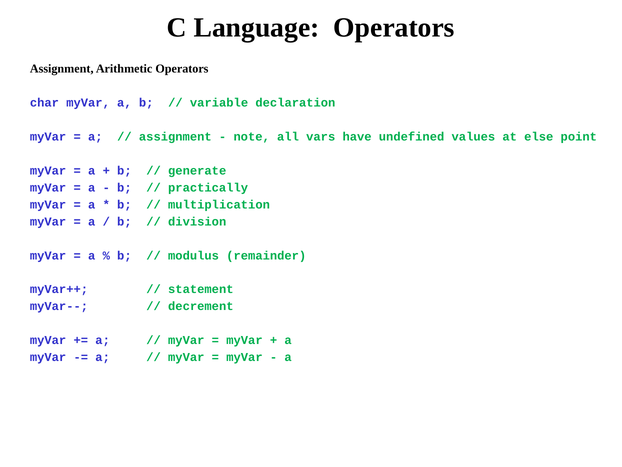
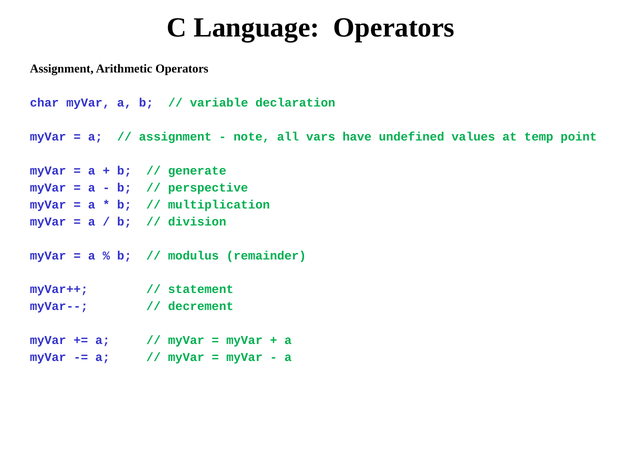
else: else -> temp
practically: practically -> perspective
